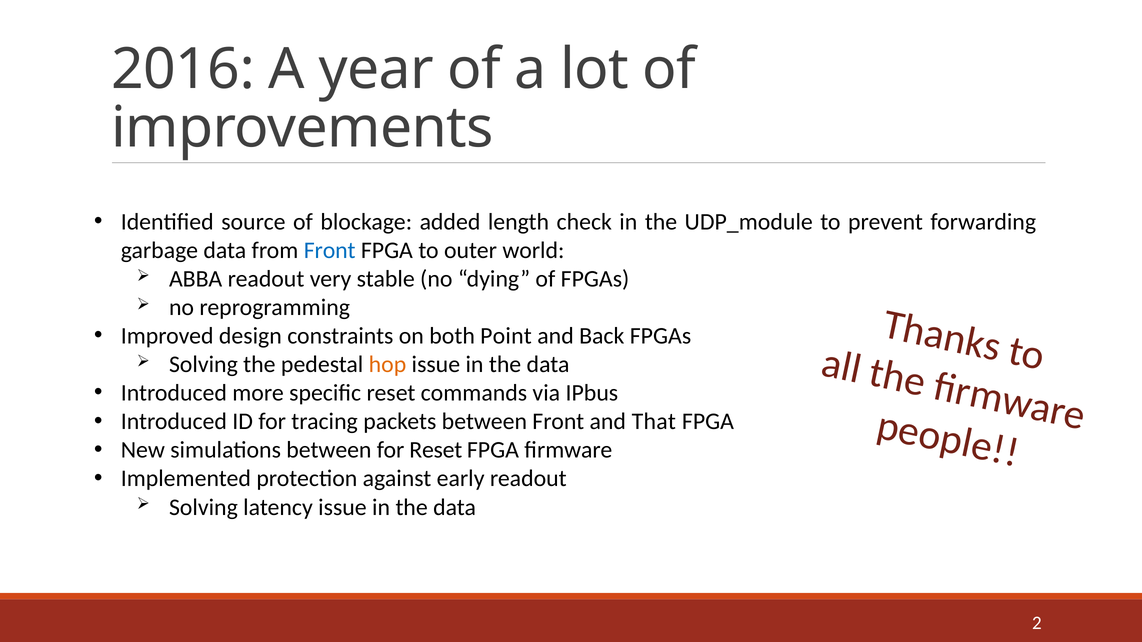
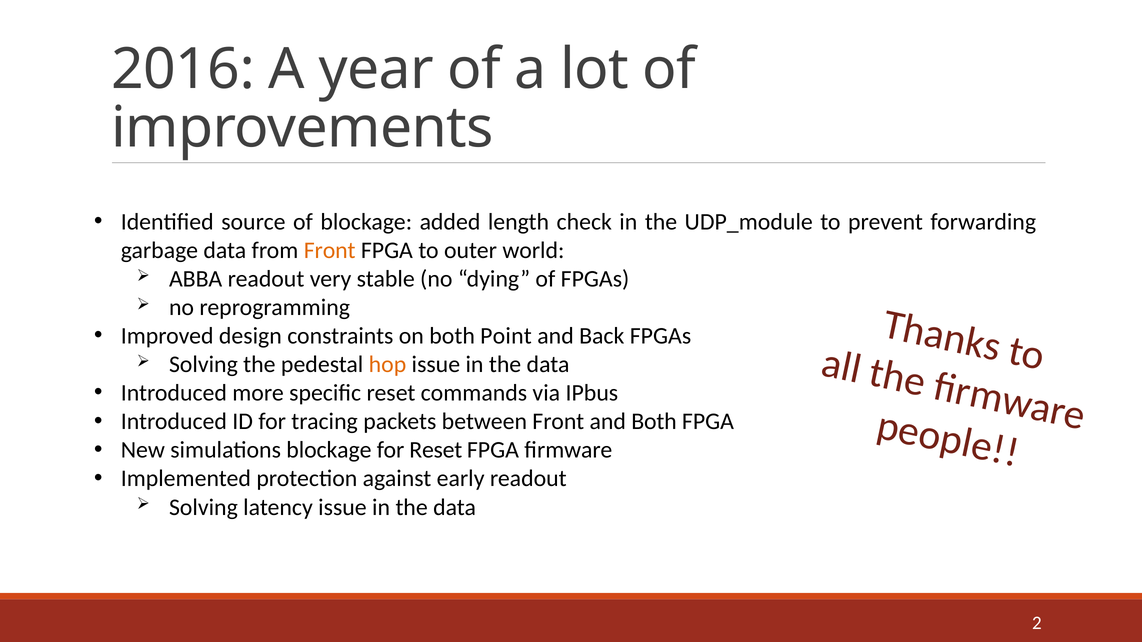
Front at (330, 250) colour: blue -> orange
and That: That -> Both
simulations between: between -> blockage
